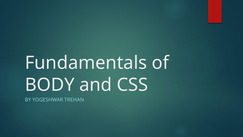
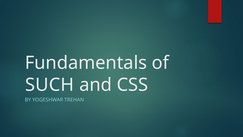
BODY: BODY -> SUCH
